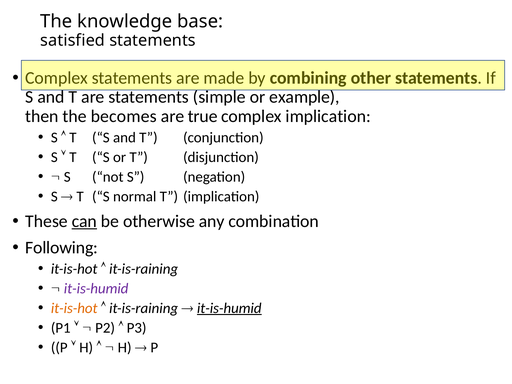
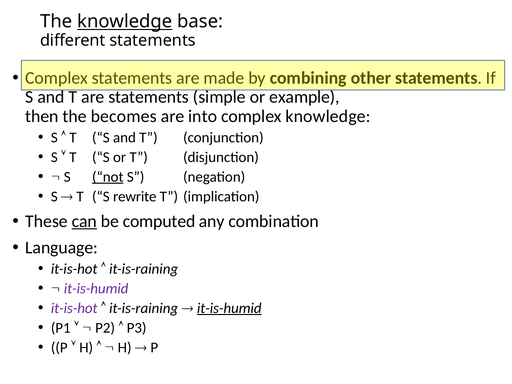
knowledge at (125, 22) underline: none -> present
satisfied: satisfied -> different
true: true -> into
complex implication: implication -> knowledge
not underline: none -> present
normal: normal -> rewrite
otherwise: otherwise -> computed
Following: Following -> Language
it-is-hot at (74, 308) colour: orange -> purple
